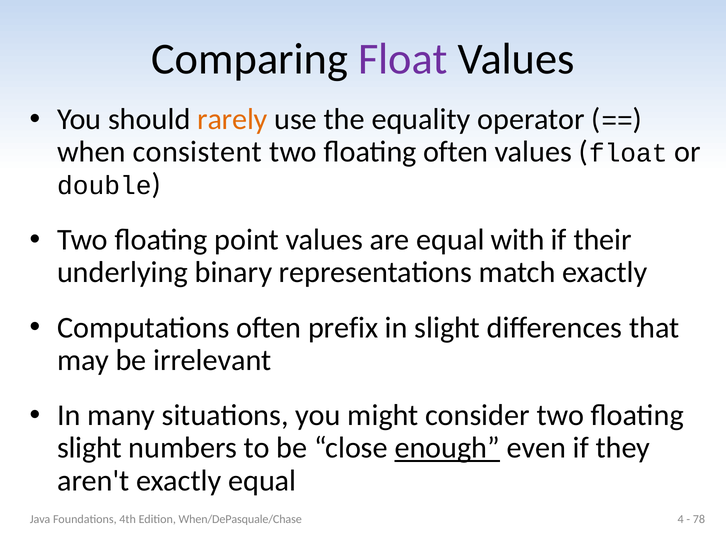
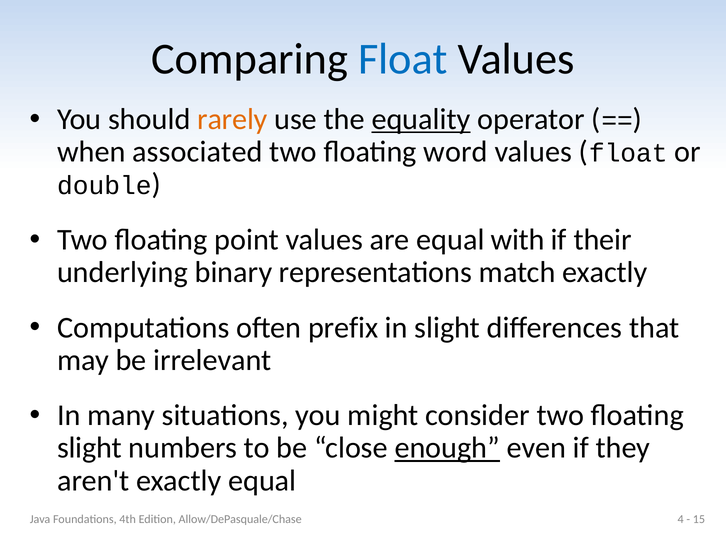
Float at (403, 59) colour: purple -> blue
equality underline: none -> present
consistent: consistent -> associated
floating often: often -> word
When/DePasquale/Chase: When/DePasquale/Chase -> Allow/DePasquale/Chase
78: 78 -> 15
